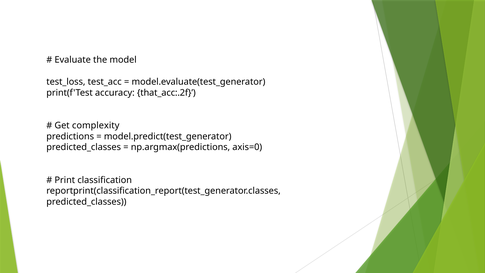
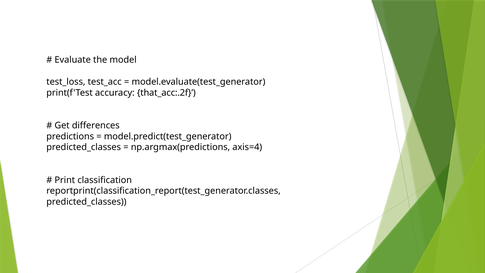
complexity: complexity -> differences
axis=0: axis=0 -> axis=4
